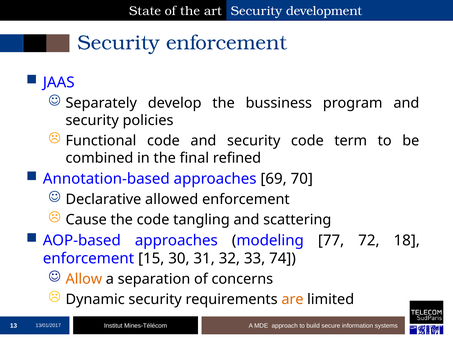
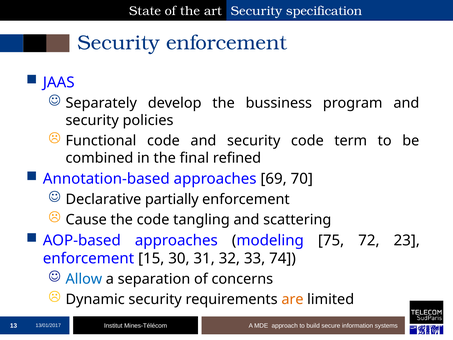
development: development -> specification
allowed: allowed -> partially
77: 77 -> 75
18: 18 -> 23
Allow colour: orange -> blue
